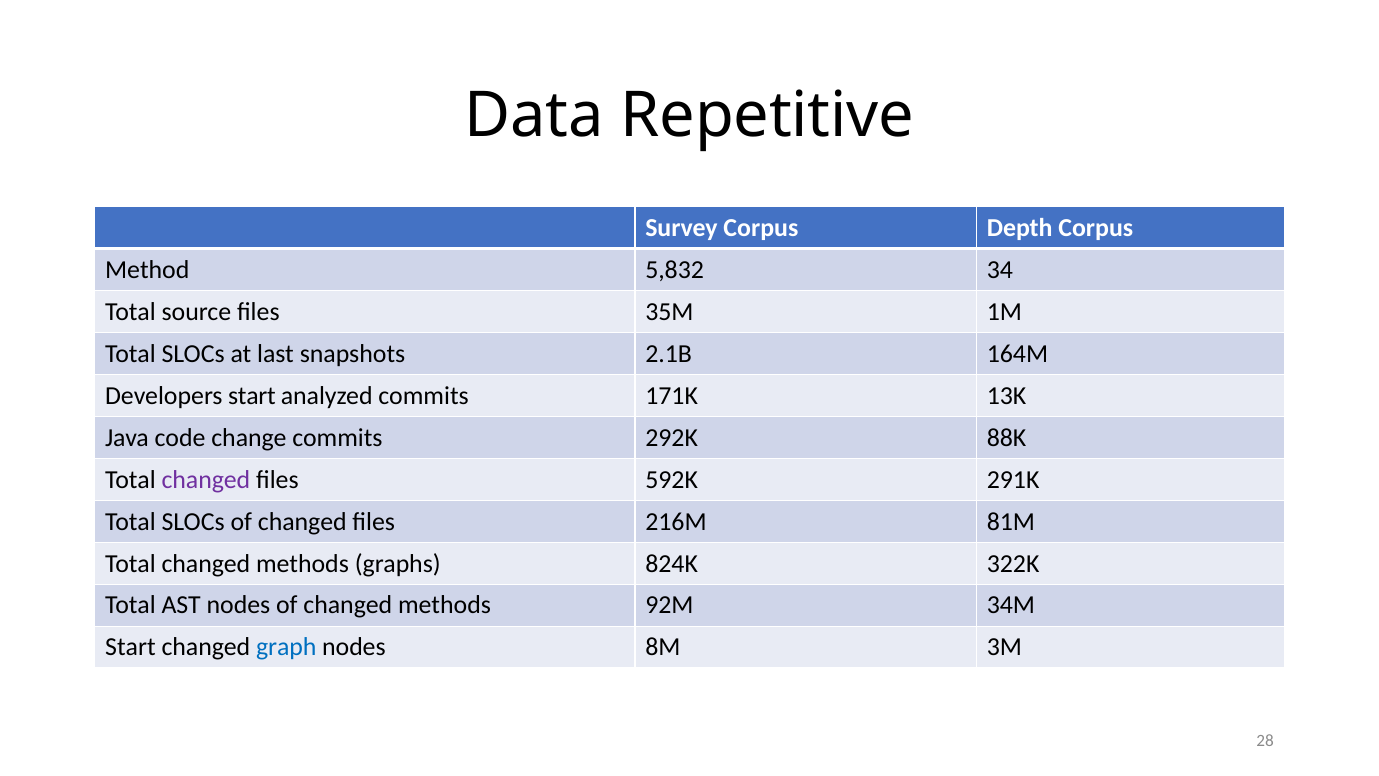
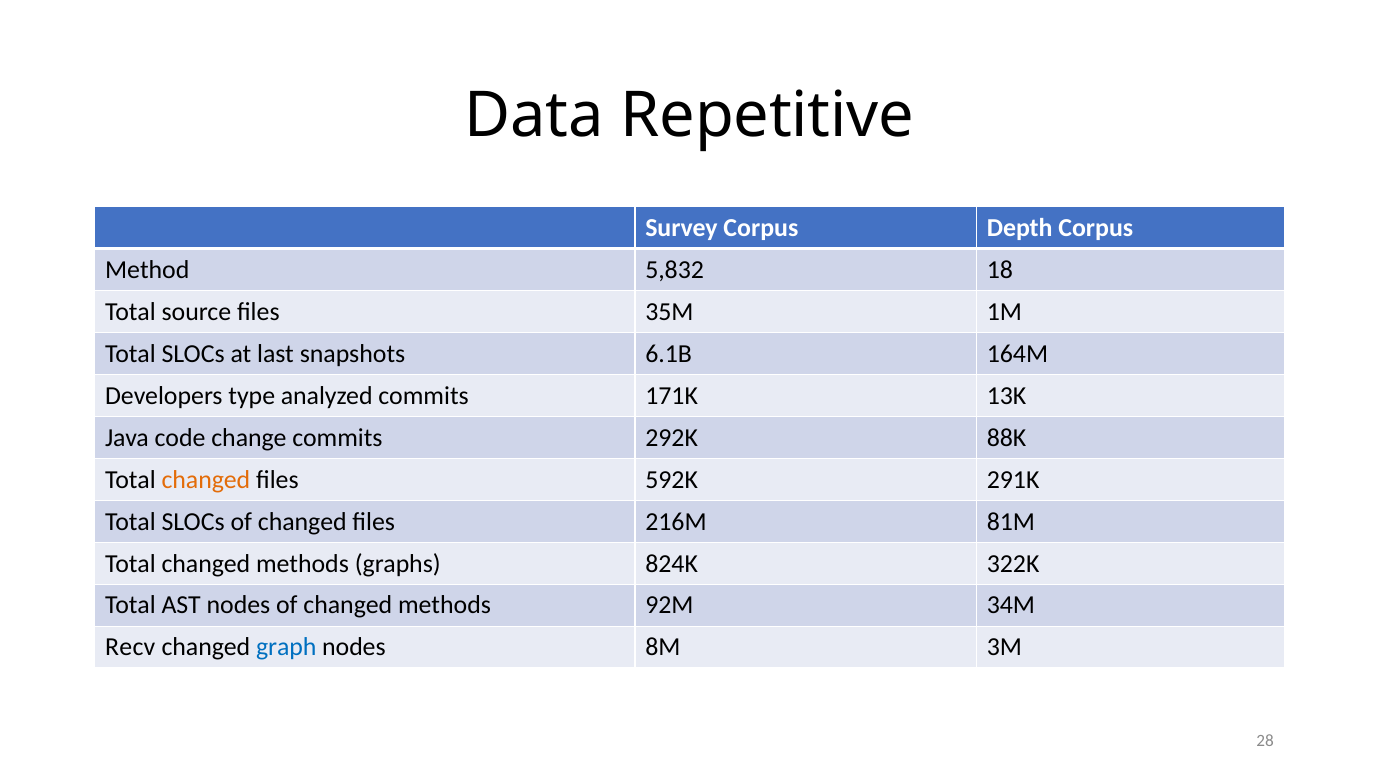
34: 34 -> 18
2.1B: 2.1B -> 6.1B
Developers start: start -> type
changed at (206, 479) colour: purple -> orange
Start at (130, 647): Start -> Recv
